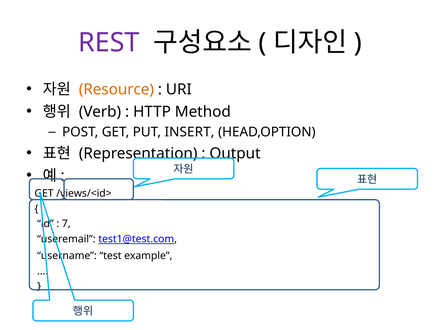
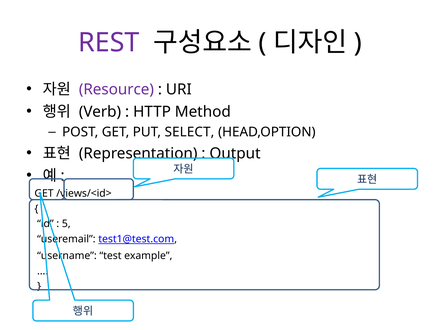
Resource colour: orange -> purple
INSERT: INSERT -> SELECT
7: 7 -> 5
